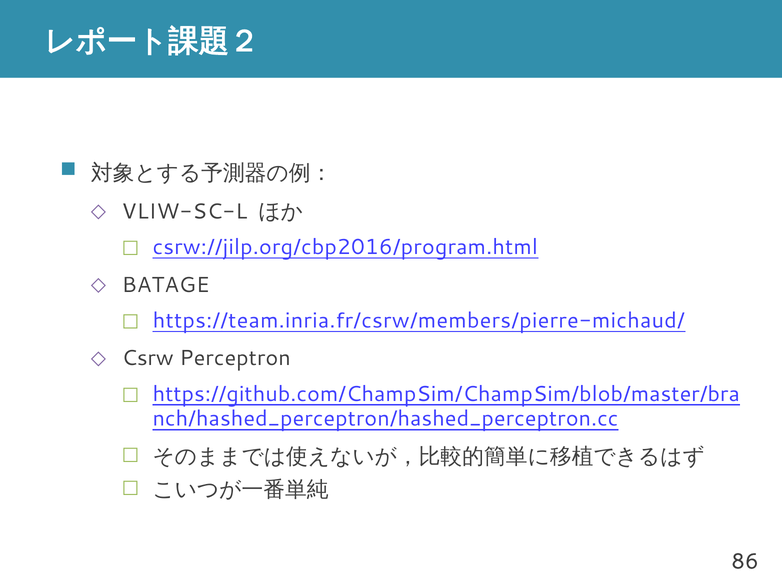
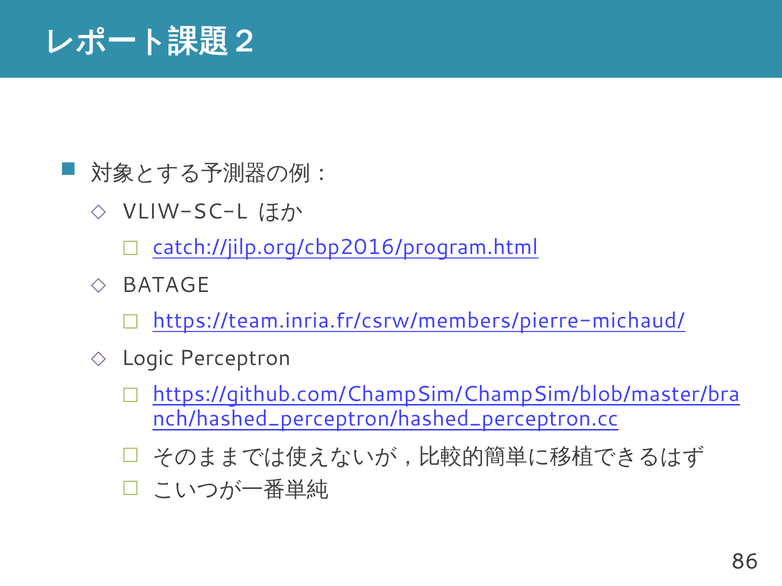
csrw://jilp.org/cbp2016/program.html: csrw://jilp.org/cbp2016/program.html -> catch://jilp.org/cbp2016/program.html
Csrw: Csrw -> Logic
